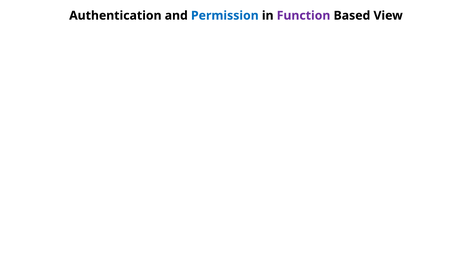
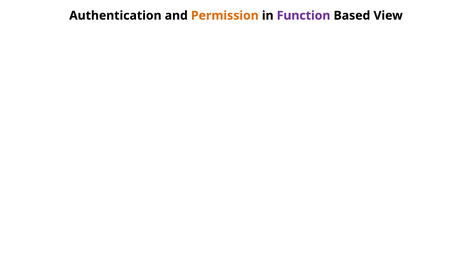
Permission colour: blue -> orange
